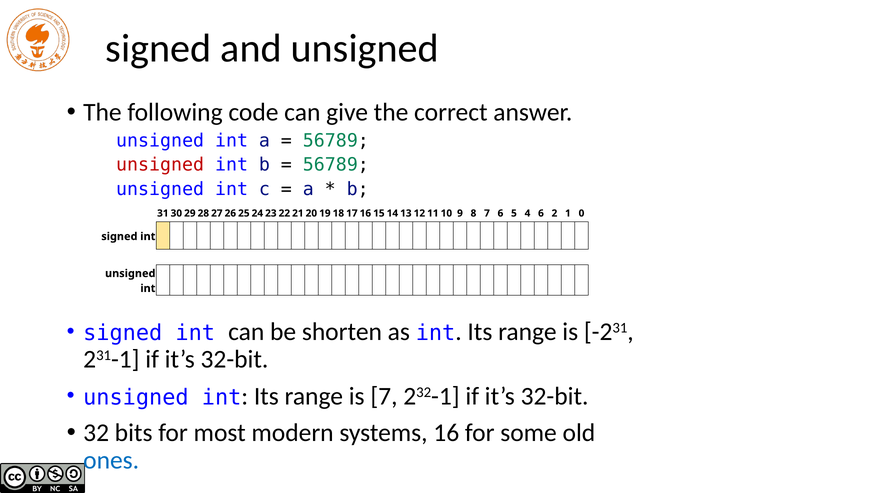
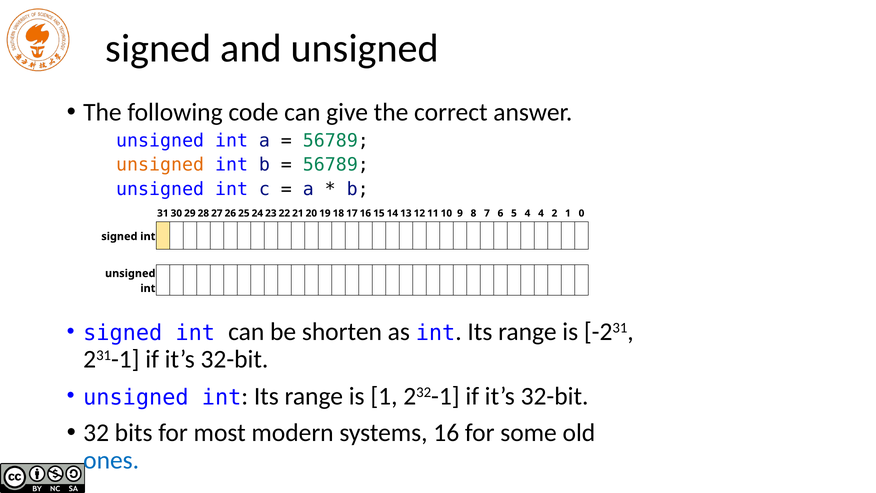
unsigned at (160, 165) colour: red -> orange
4 6: 6 -> 4
is 7: 7 -> 1
